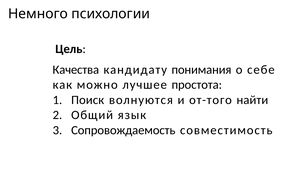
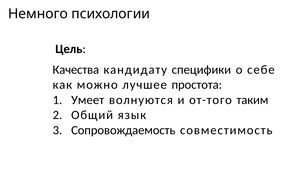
понимания: понимания -> специфики
Поиск: Поиск -> Умеет
найти: найти -> таким
